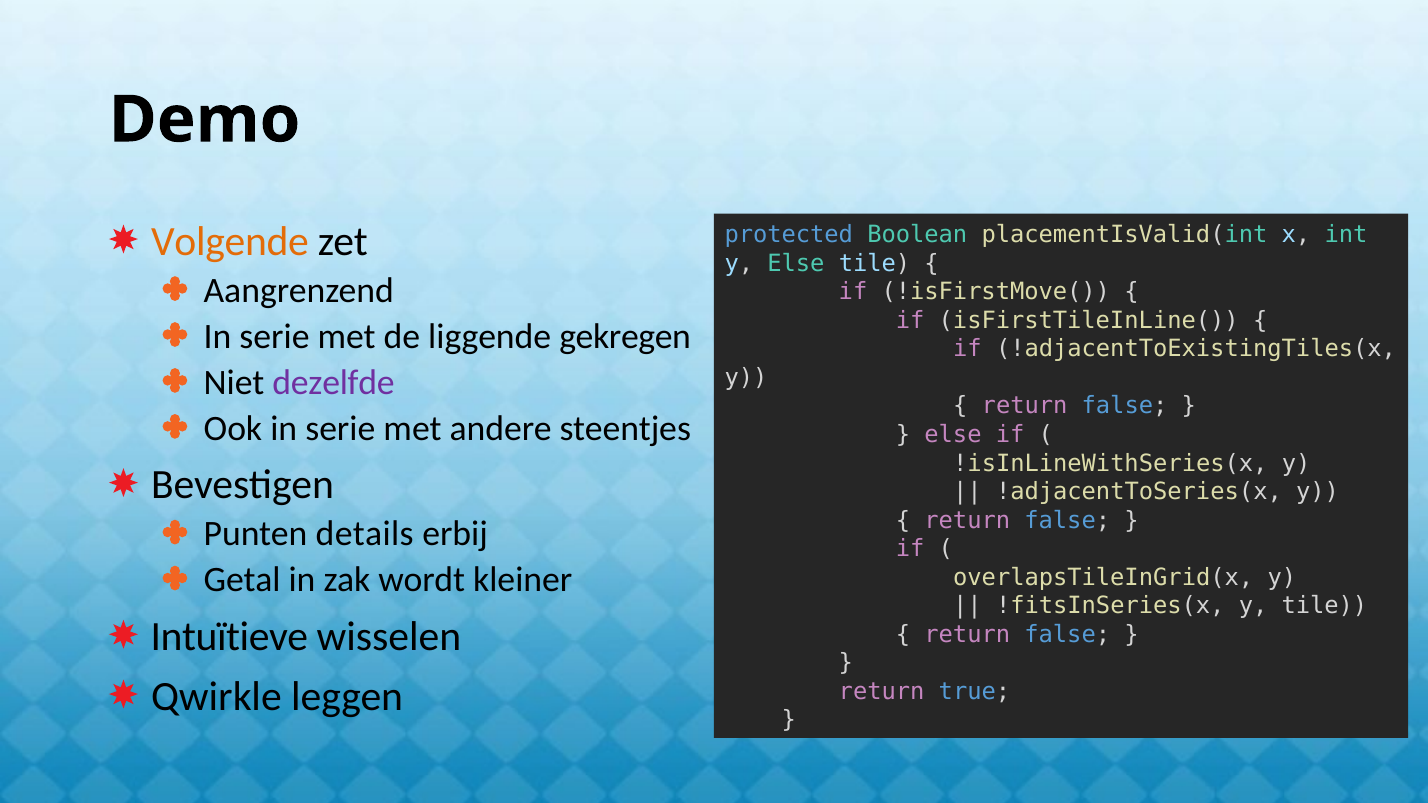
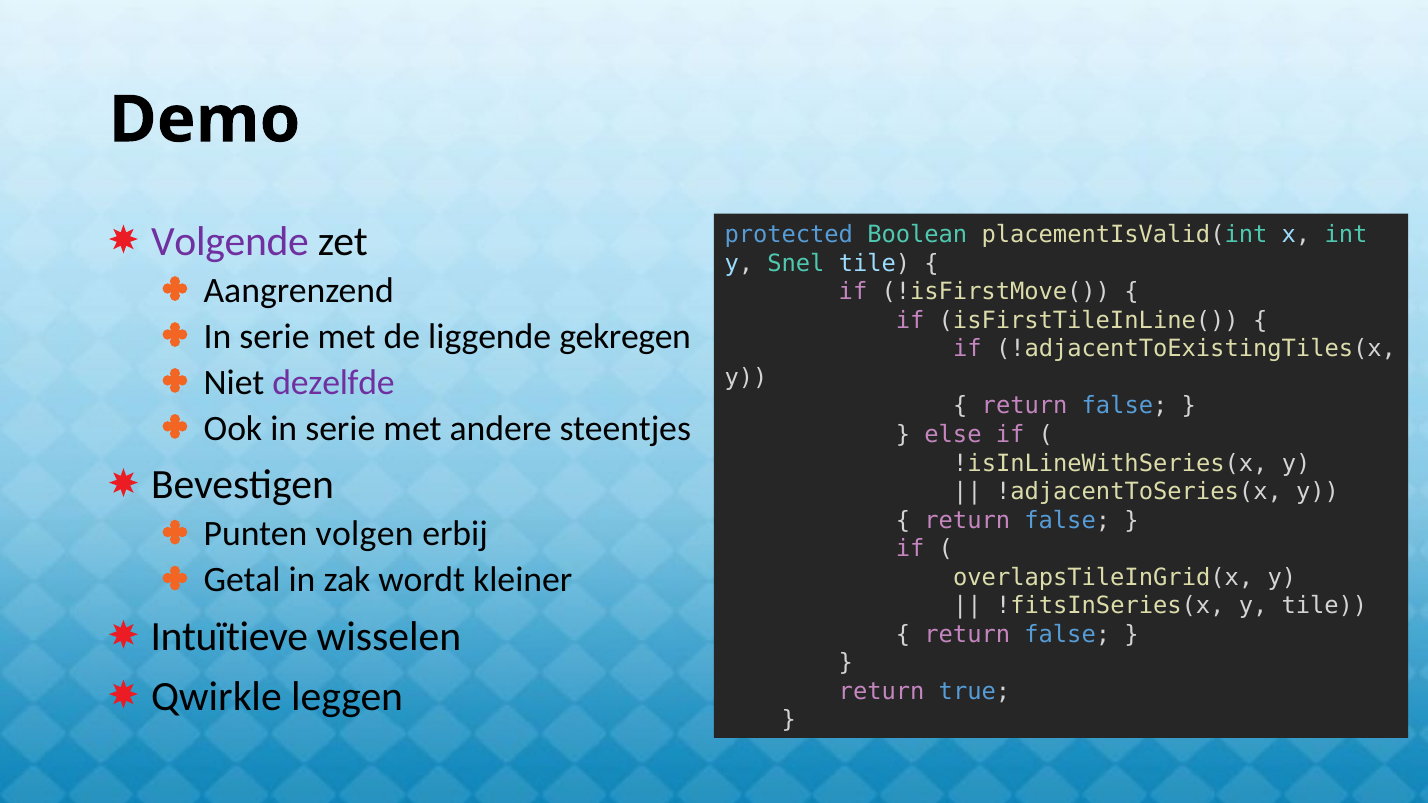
Volgende colour: orange -> purple
y Else: Else -> Snel
details: details -> volgen
